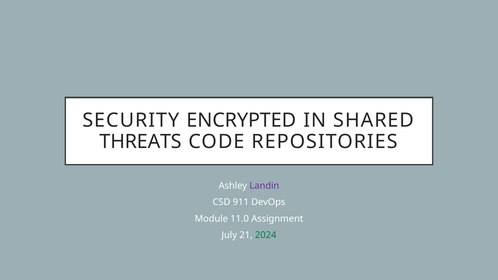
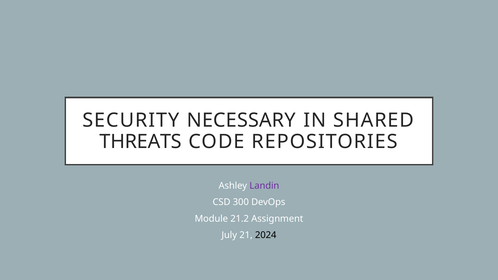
ENCRYPTED: ENCRYPTED -> NECESSARY
911: 911 -> 300
11.0: 11.0 -> 21.2
2024 colour: green -> black
